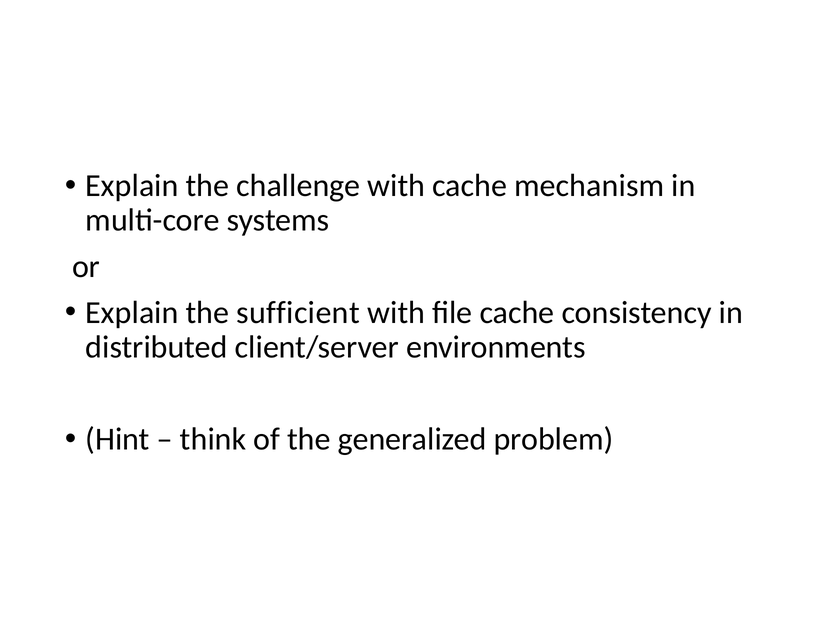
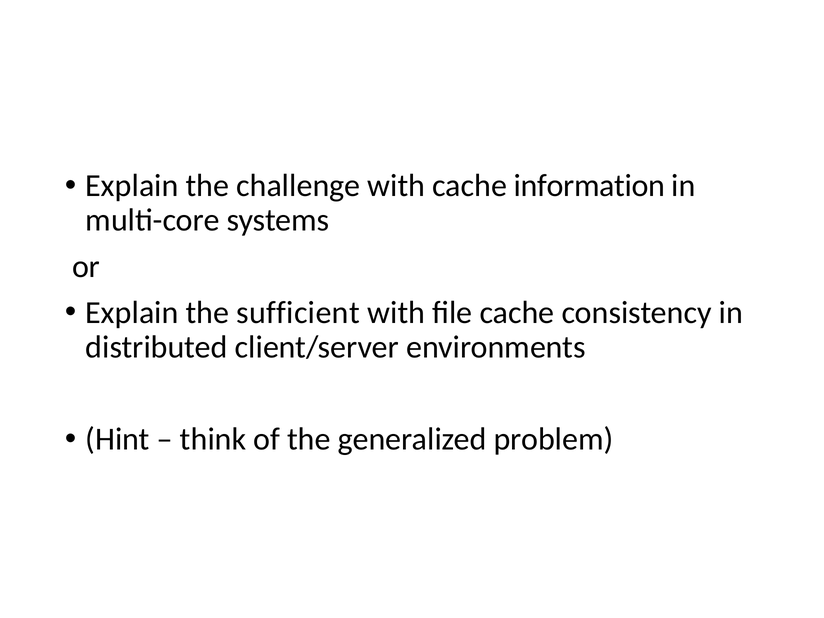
mechanism: mechanism -> information
